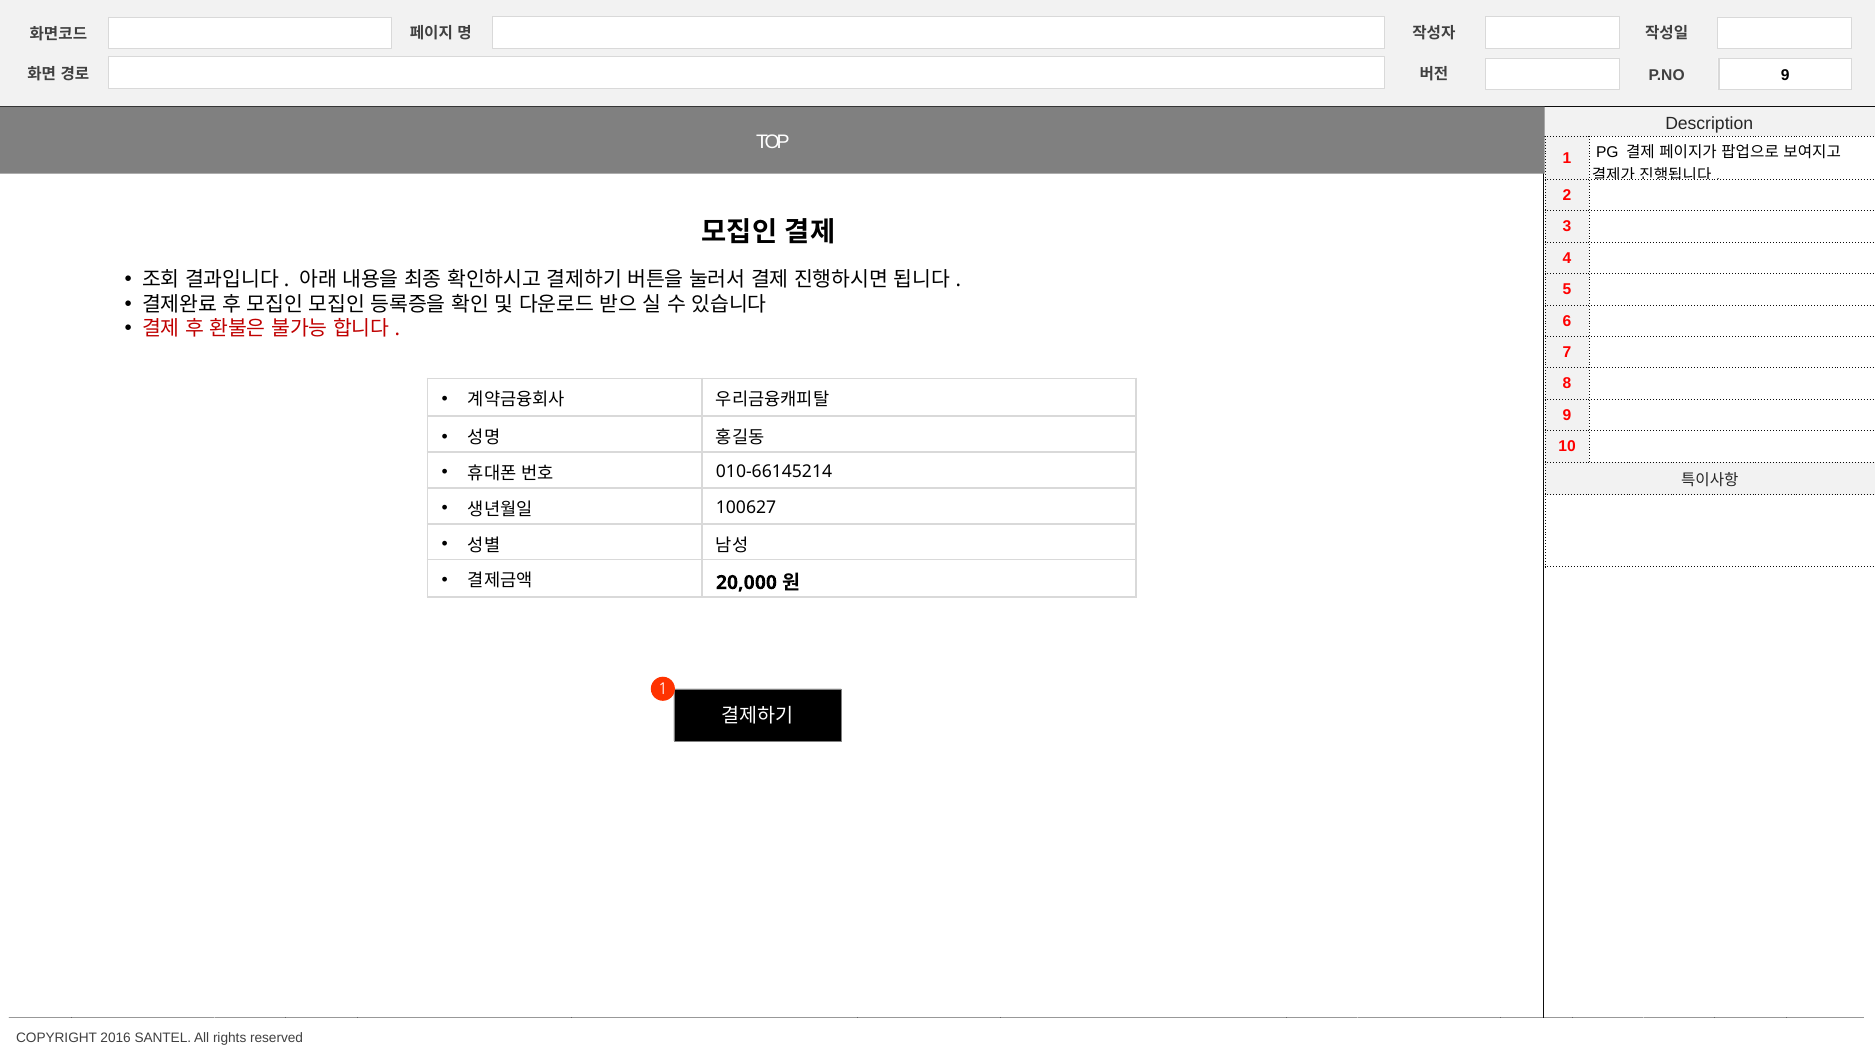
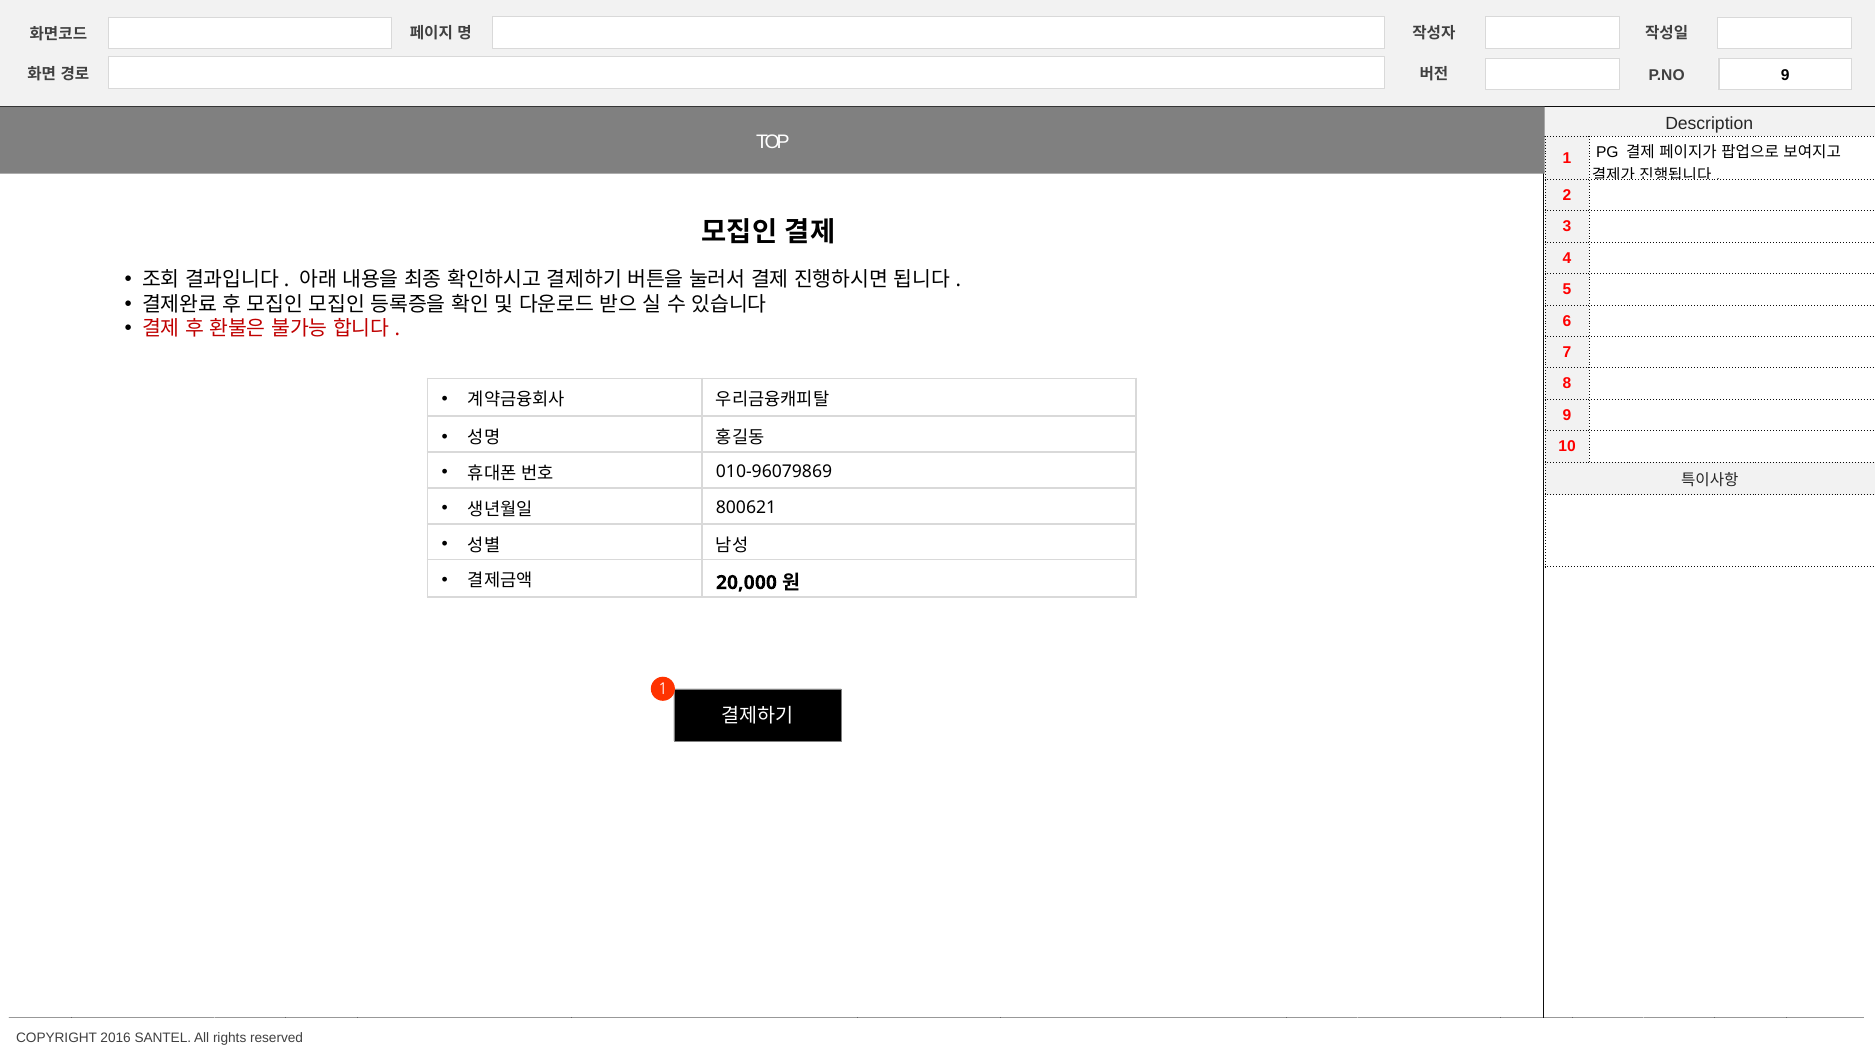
010-66145214: 010-66145214 -> 010-96079869
100627: 100627 -> 800621
